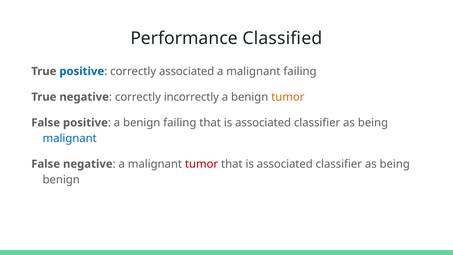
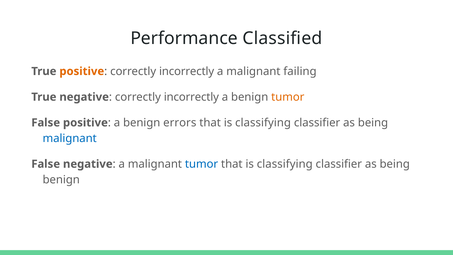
positive at (82, 71) colour: blue -> orange
associated at (187, 71): associated -> incorrectly
benign failing: failing -> errors
associated at (263, 123): associated -> classifying
tumor at (202, 164) colour: red -> blue
associated at (285, 164): associated -> classifying
